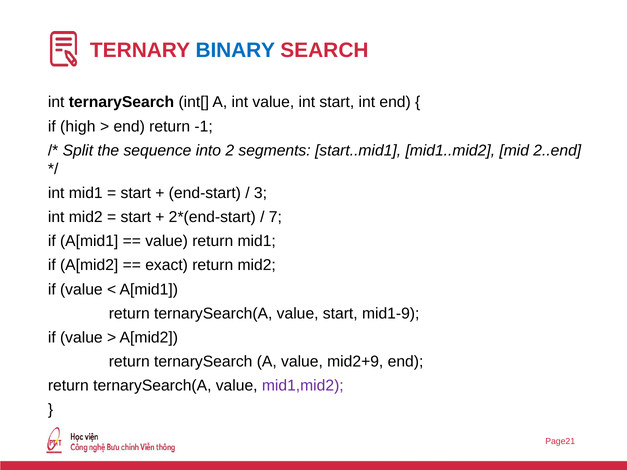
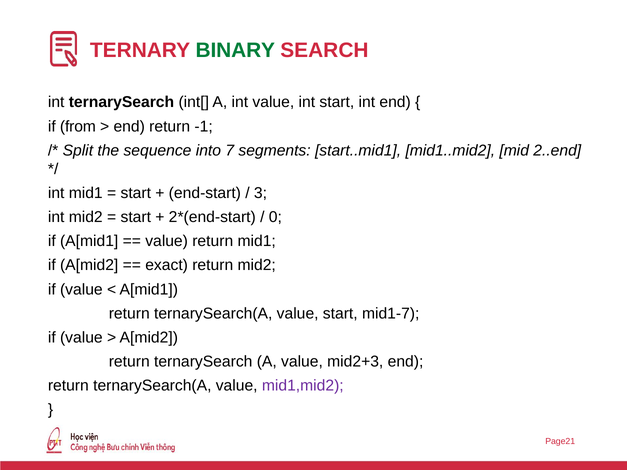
BINARY colour: blue -> green
high: high -> from
2: 2 -> 7
7: 7 -> 0
mid1-9: mid1-9 -> mid1-7
mid2+9: mid2+9 -> mid2+3
